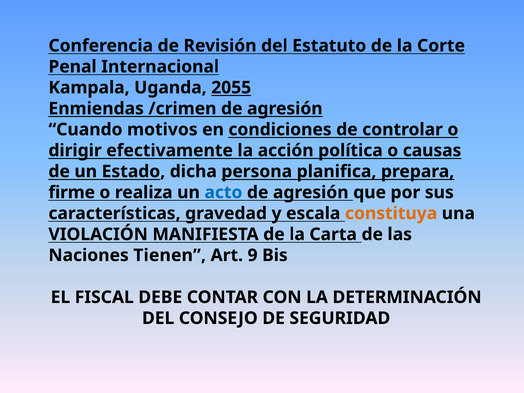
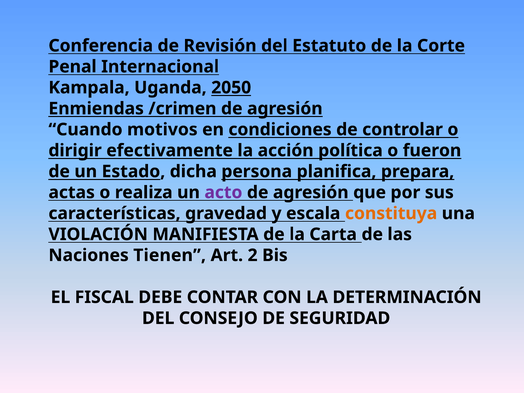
2055: 2055 -> 2050
causas: causas -> fueron
firme: firme -> actas
acto colour: blue -> purple
9: 9 -> 2
